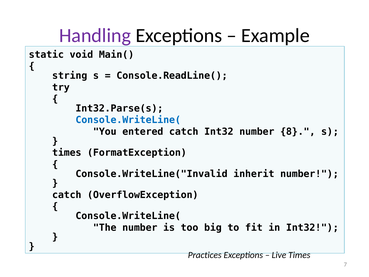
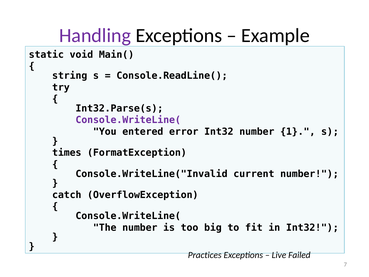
Console.WriteLine( at (128, 120) colour: blue -> purple
entered catch: catch -> error
8: 8 -> 1
inherit: inherit -> current
Live Times: Times -> Failed
